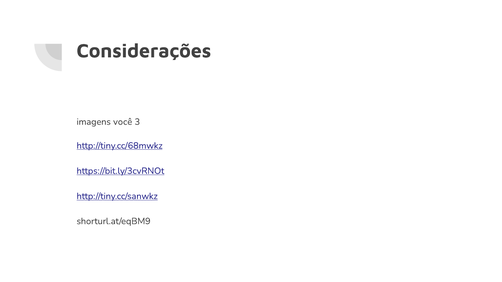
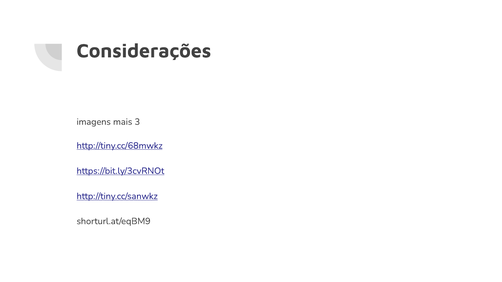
você: você -> mais
